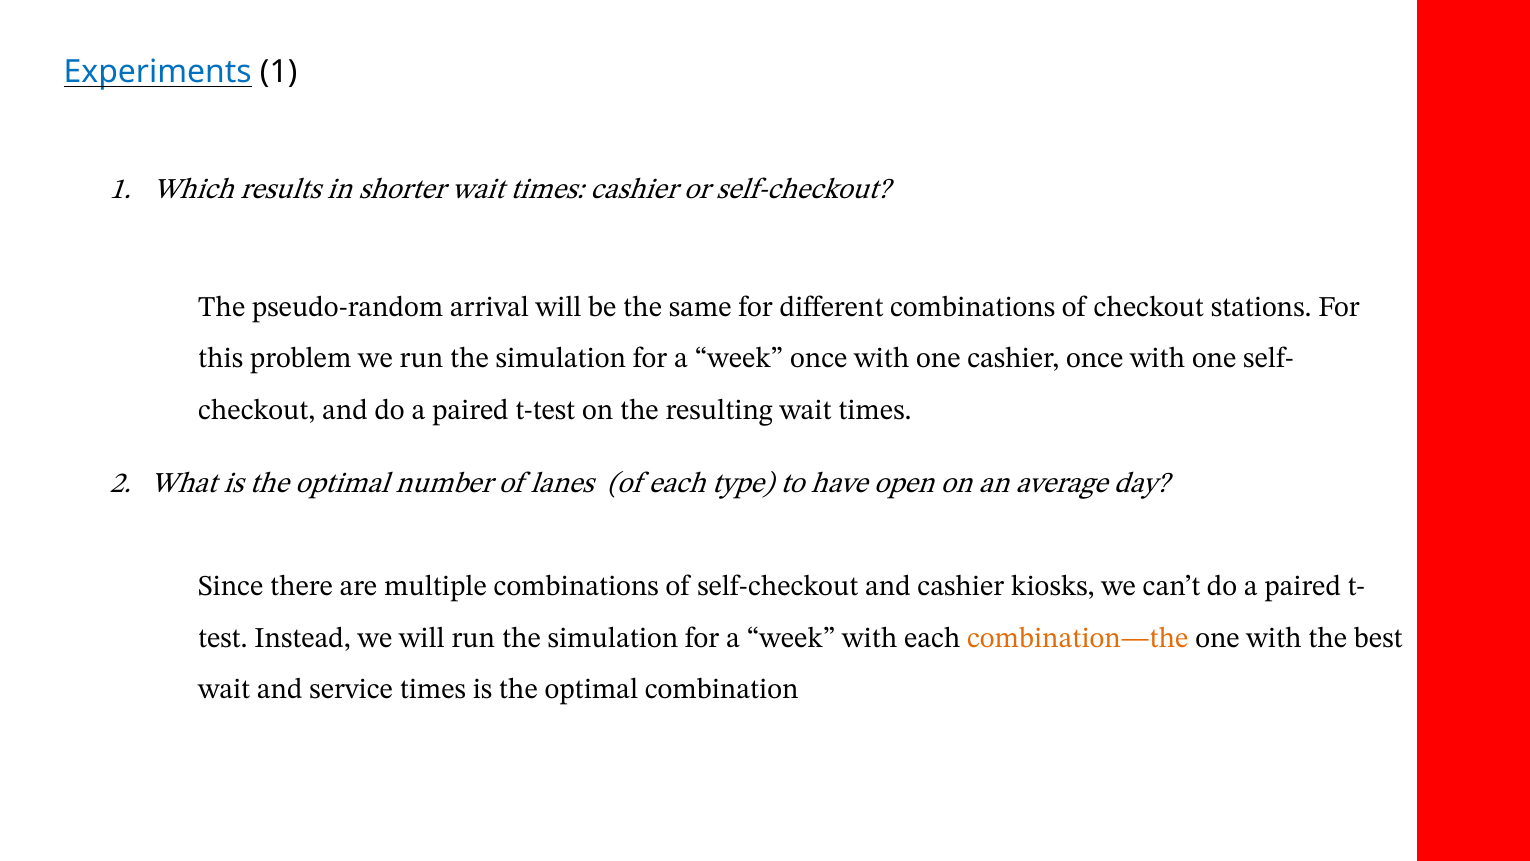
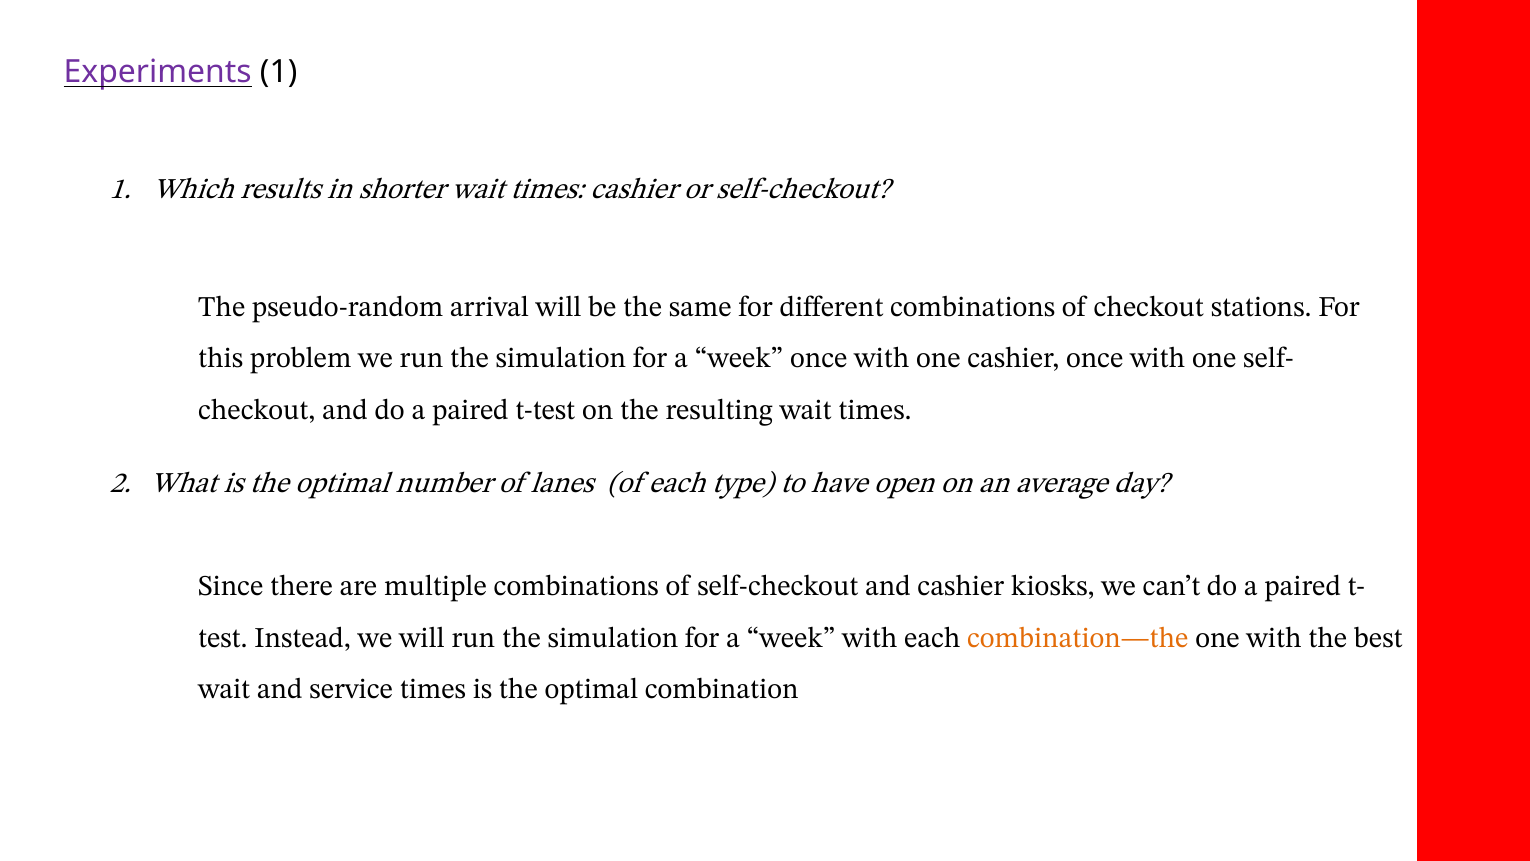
Experiments colour: blue -> purple
